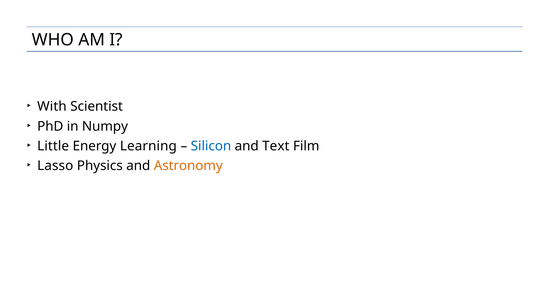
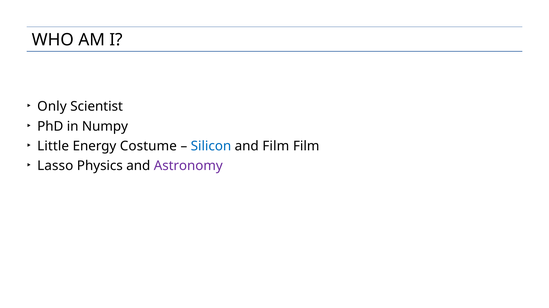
With: With -> Only
Learning: Learning -> Costume
and Text: Text -> Film
Astronomy colour: orange -> purple
